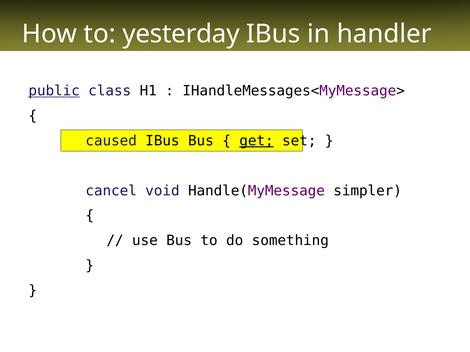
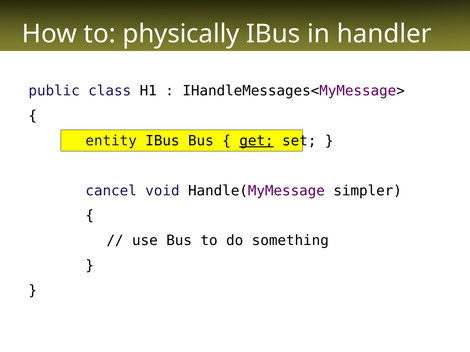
yesterday: yesterday -> physically
public underline: present -> none
caused: caused -> entity
